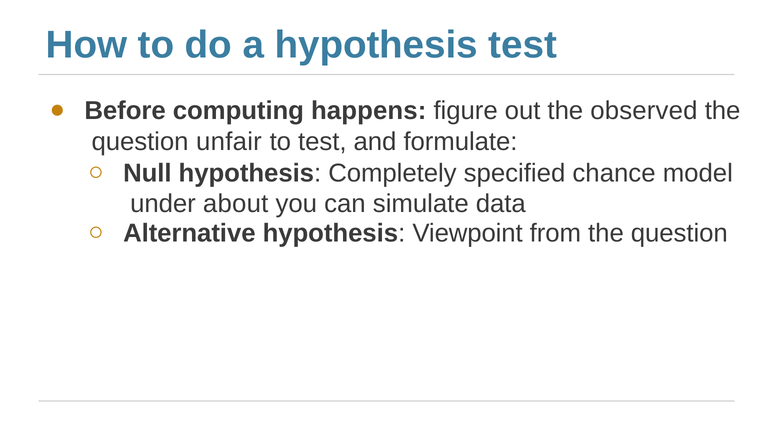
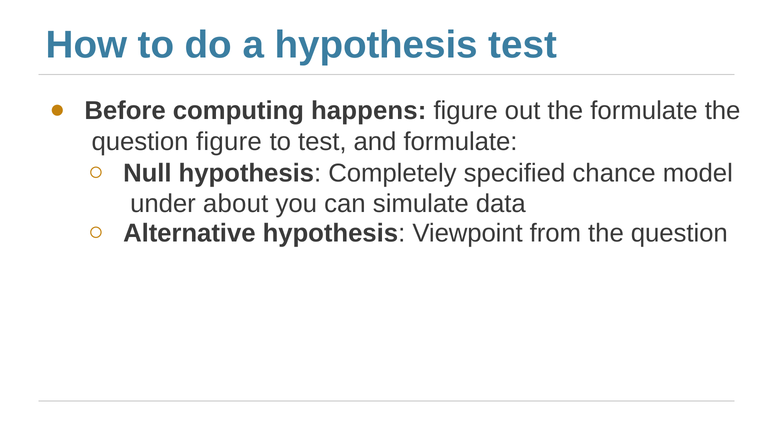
the observed: observed -> formulate
question unfair: unfair -> figure
